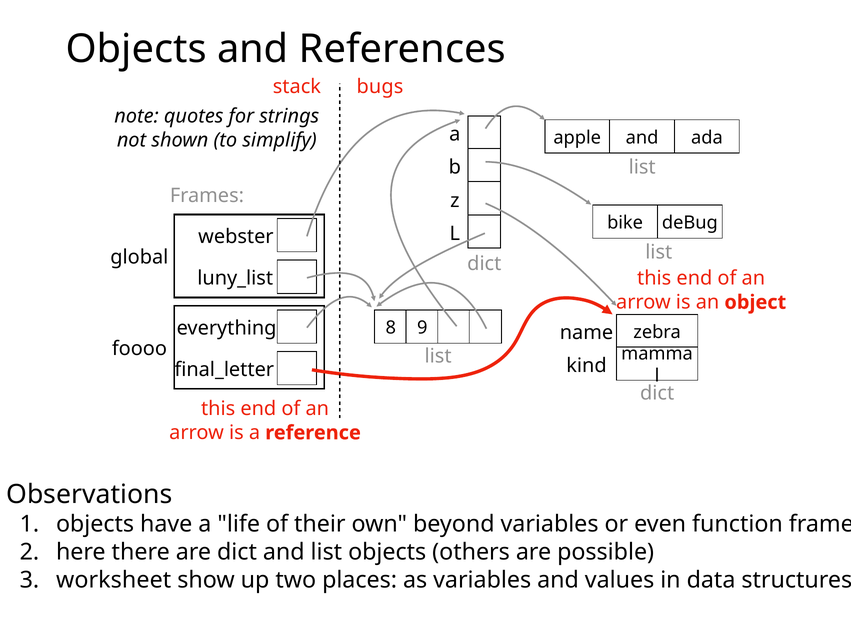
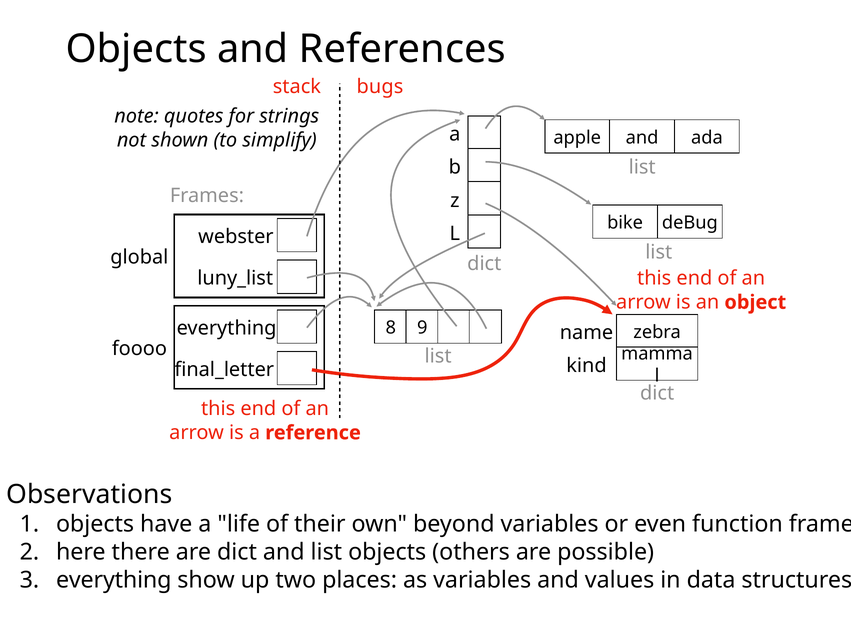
worksheet at (114, 580): worksheet -> everything
